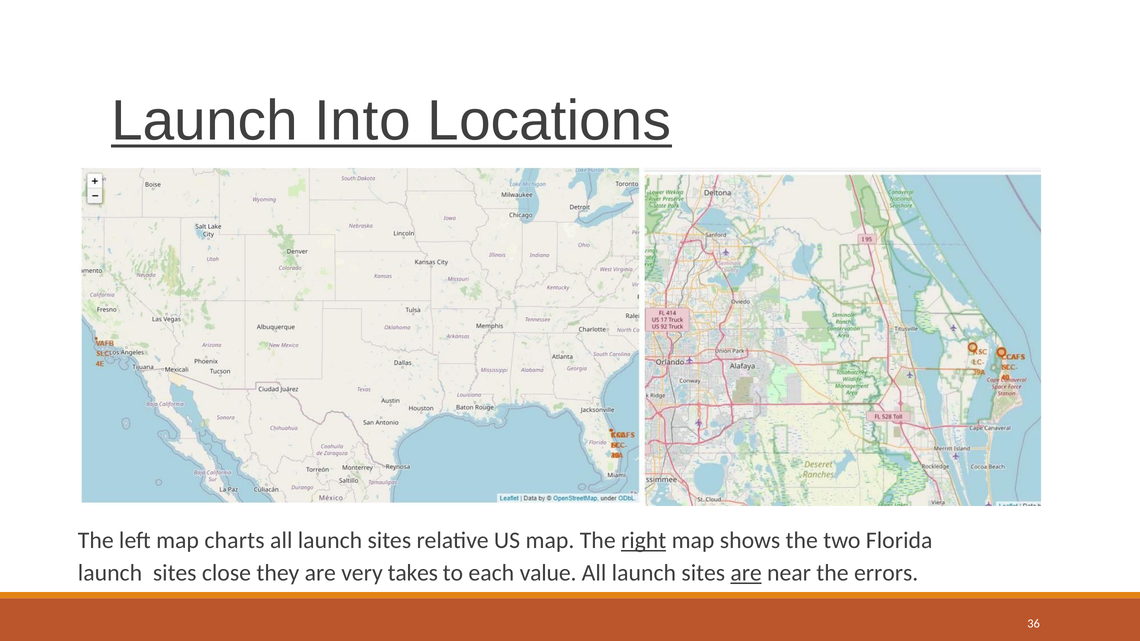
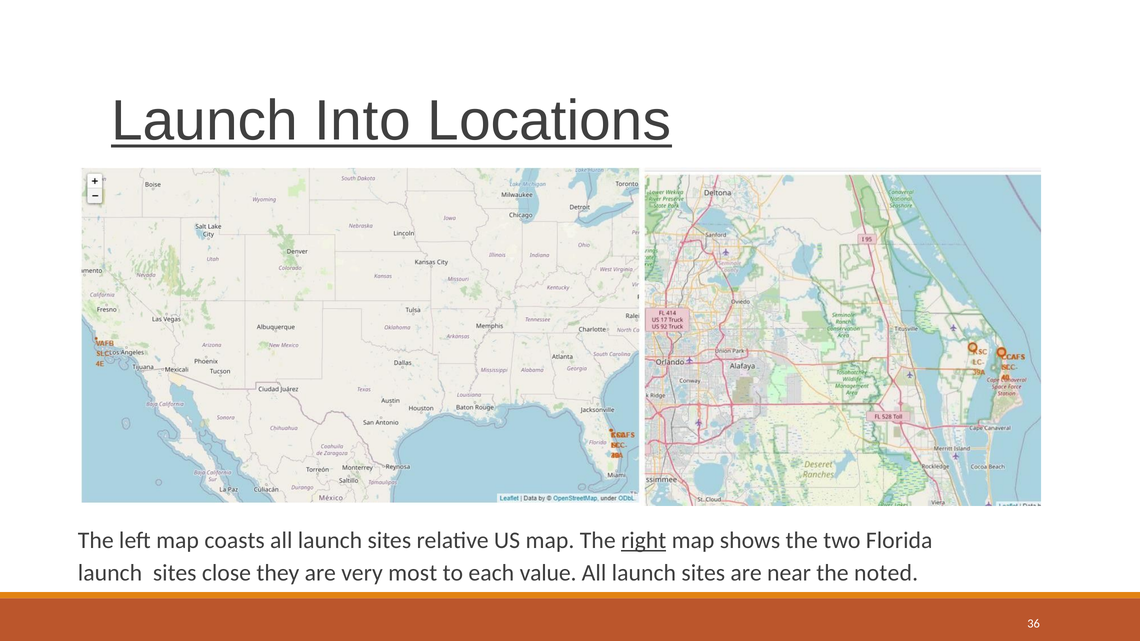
charts: charts -> coasts
takes: takes -> most
are at (746, 573) underline: present -> none
errors: errors -> noted
